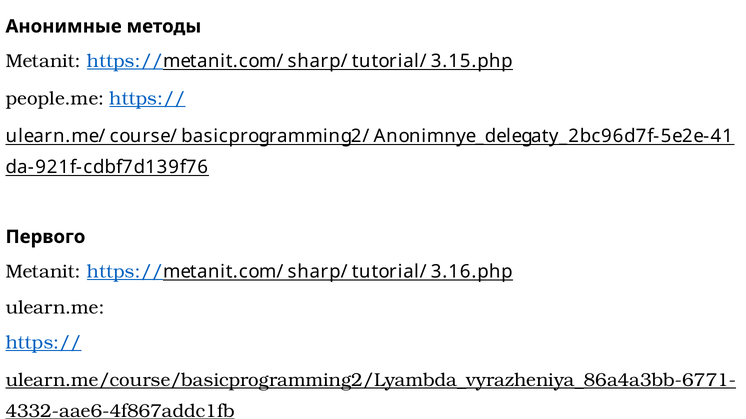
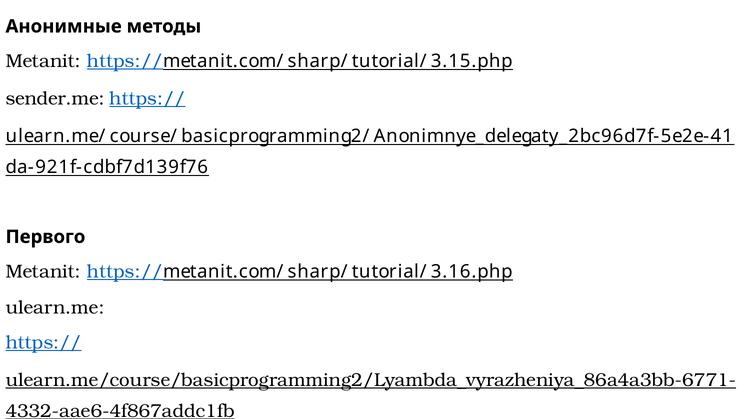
people.me: people.me -> sender.me
